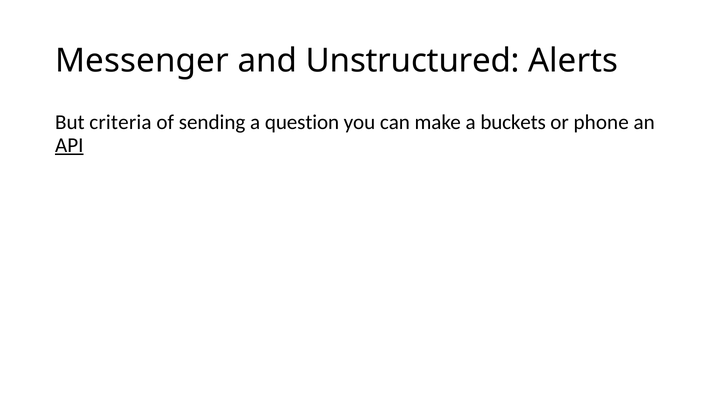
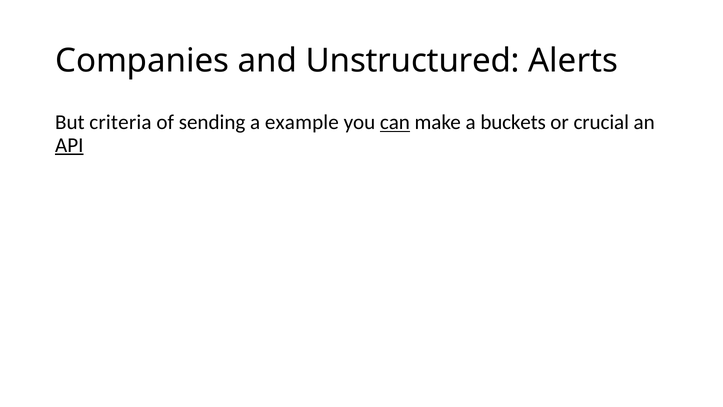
Messenger: Messenger -> Companies
question: question -> example
can underline: none -> present
phone: phone -> crucial
